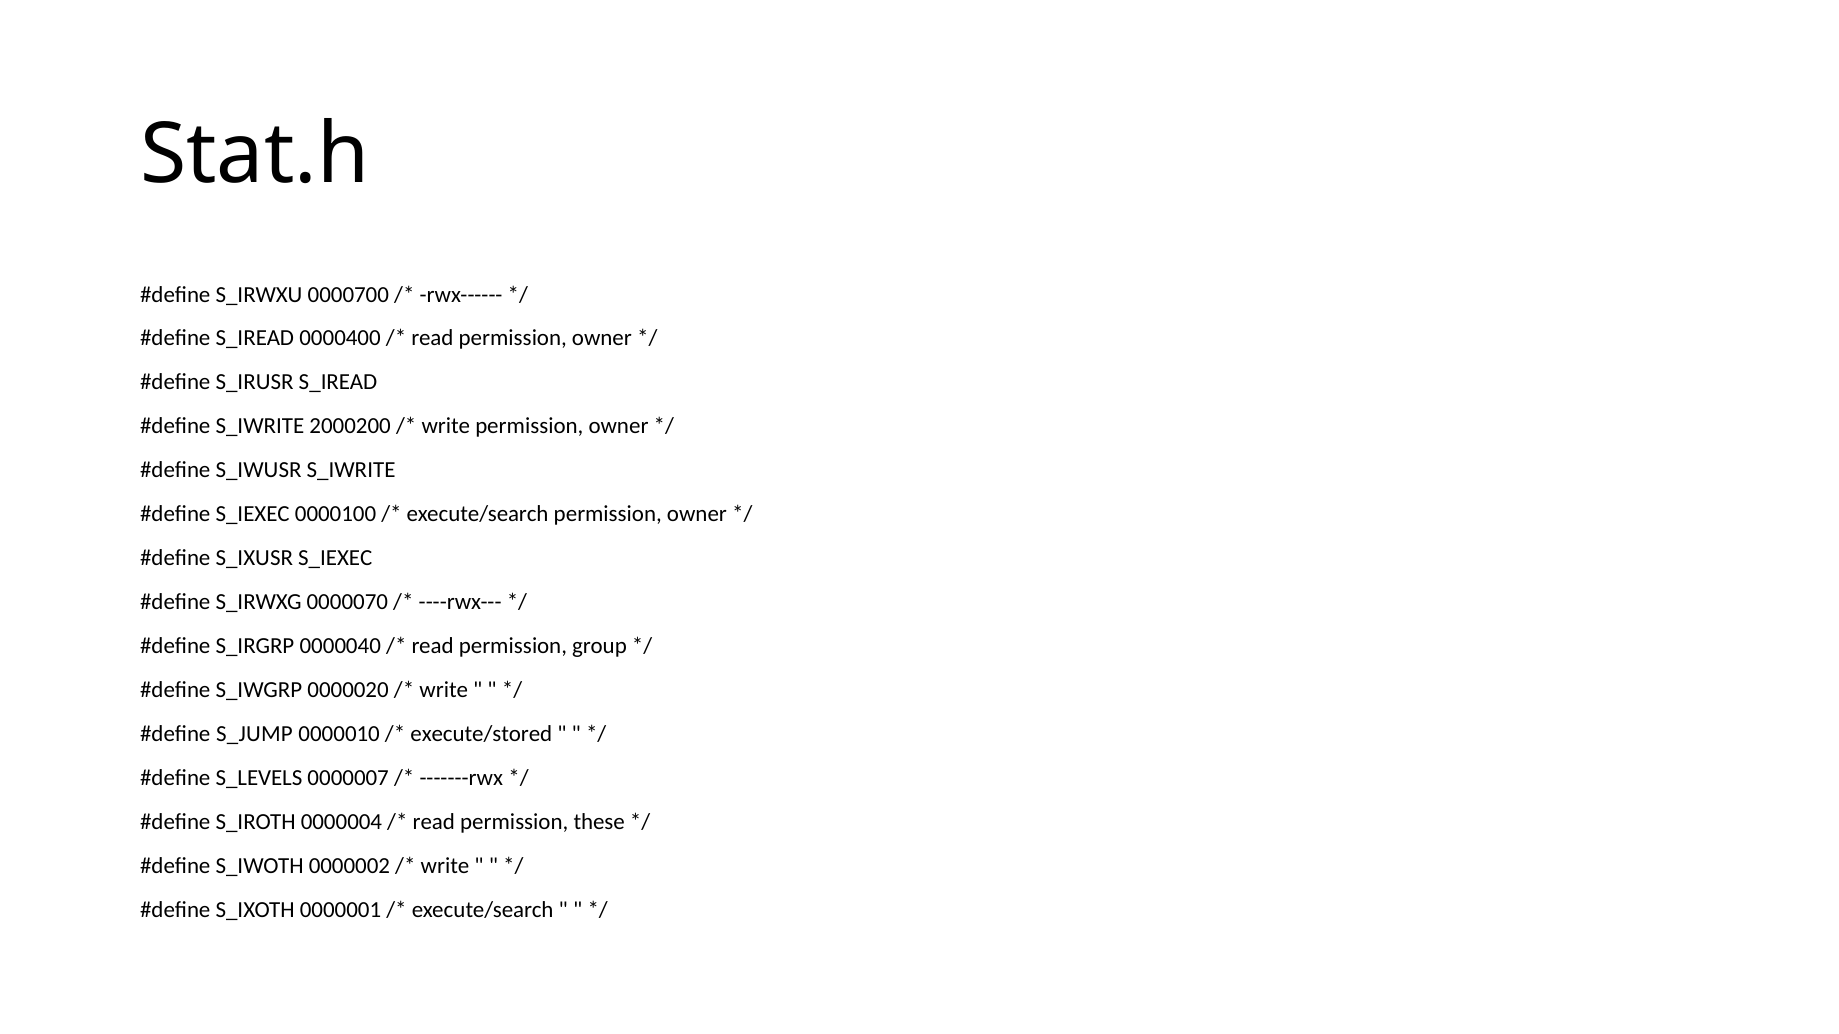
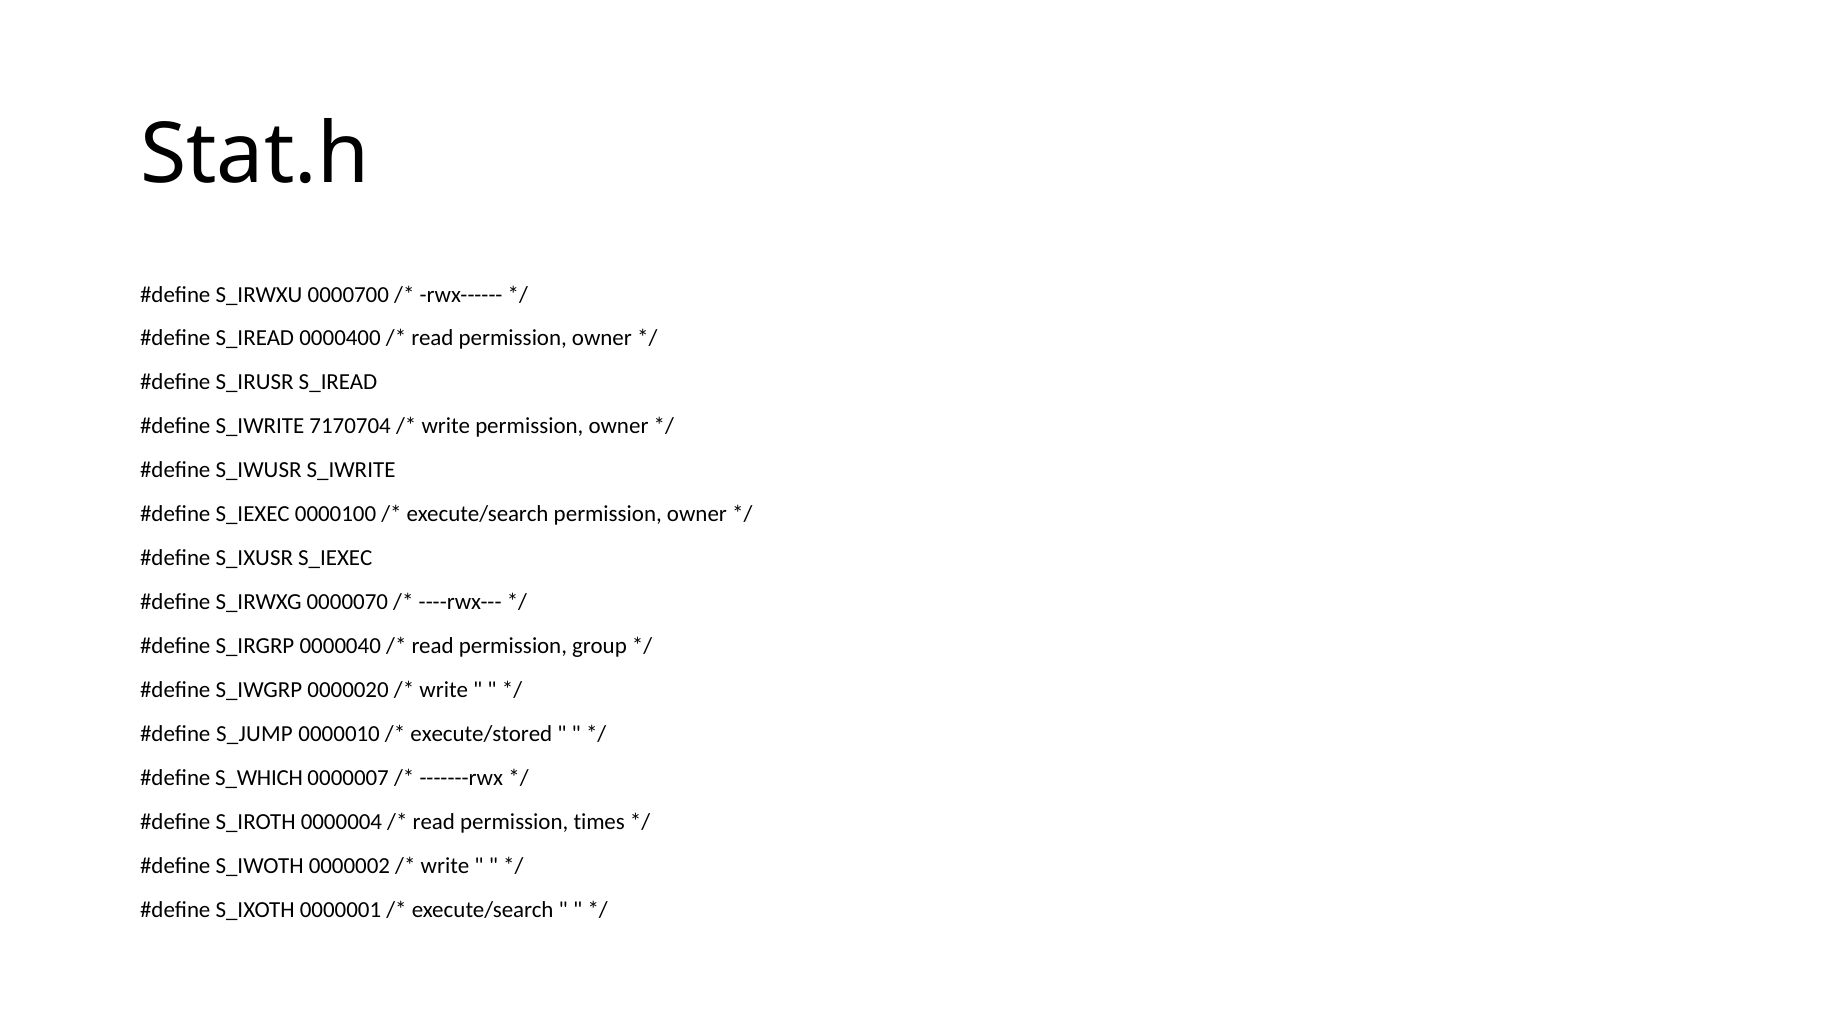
2000200: 2000200 -> 7170704
S_LEVELS: S_LEVELS -> S_WHICH
these: these -> times
